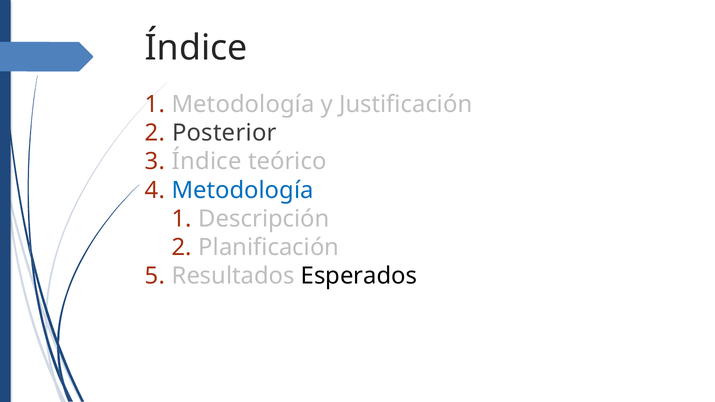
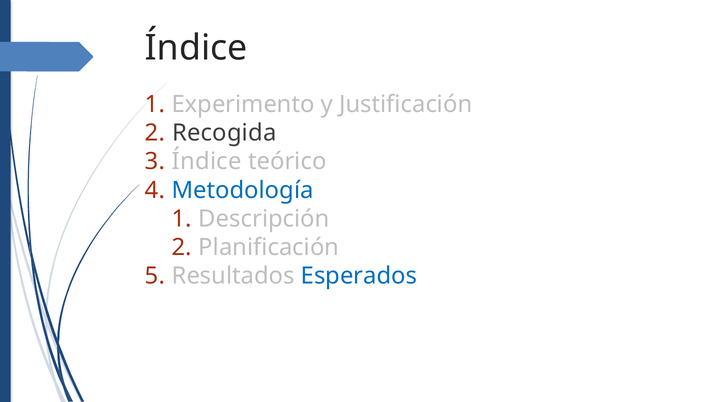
Metodología at (243, 104): Metodología -> Experimento
Posterior: Posterior -> Recogida
Esperados colour: black -> blue
